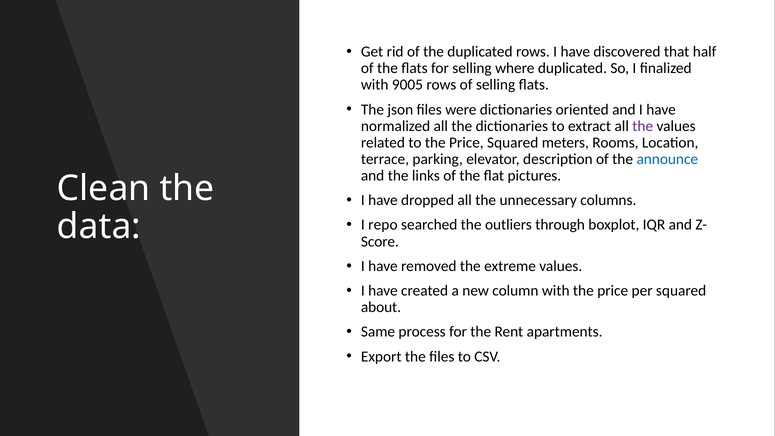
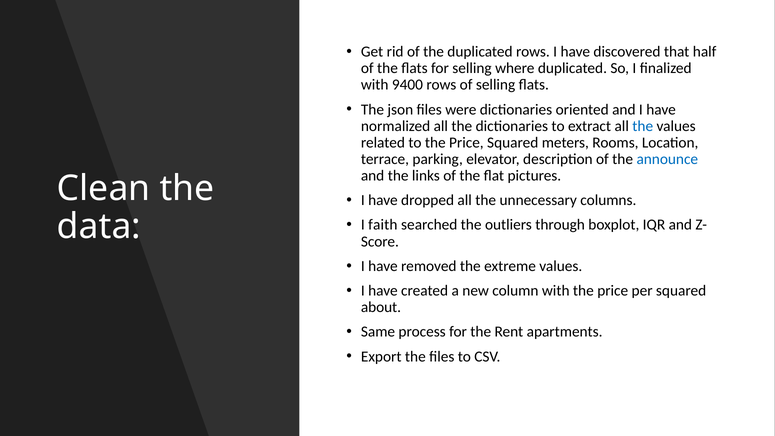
9005: 9005 -> 9400
the at (643, 126) colour: purple -> blue
repo: repo -> faith
